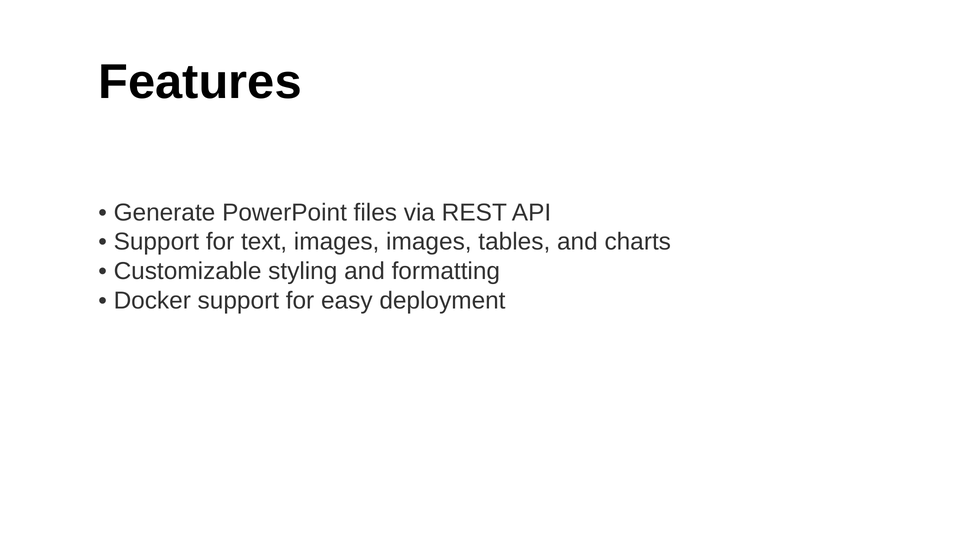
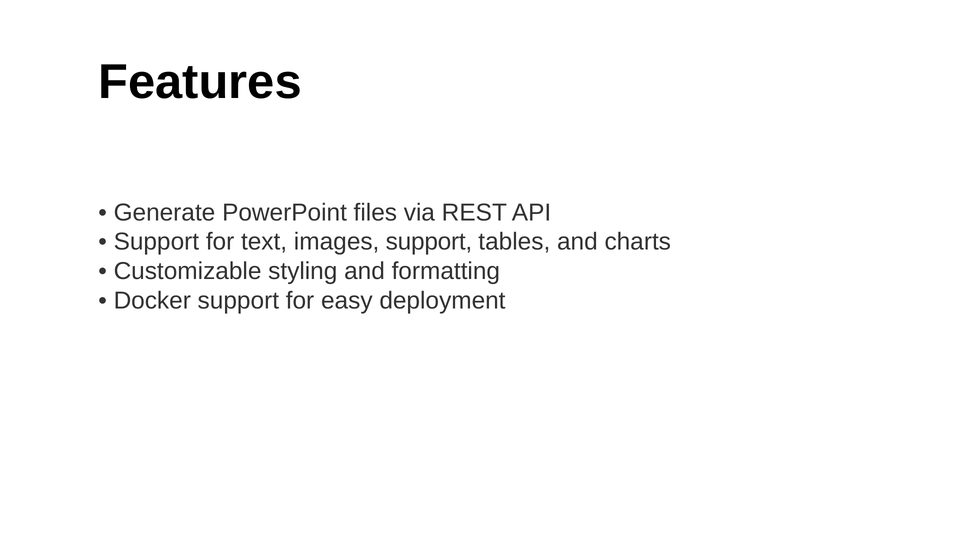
images images: images -> support
